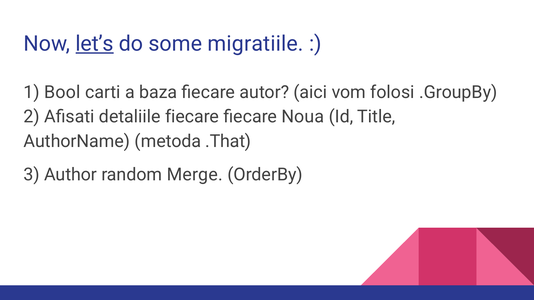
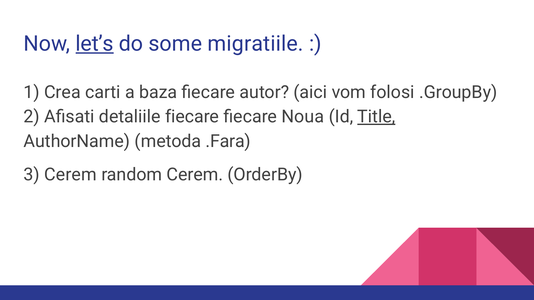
Bool: Bool -> Crea
Title underline: none -> present
.That: .That -> .Fara
3 Author: Author -> Cerem
random Merge: Merge -> Cerem
